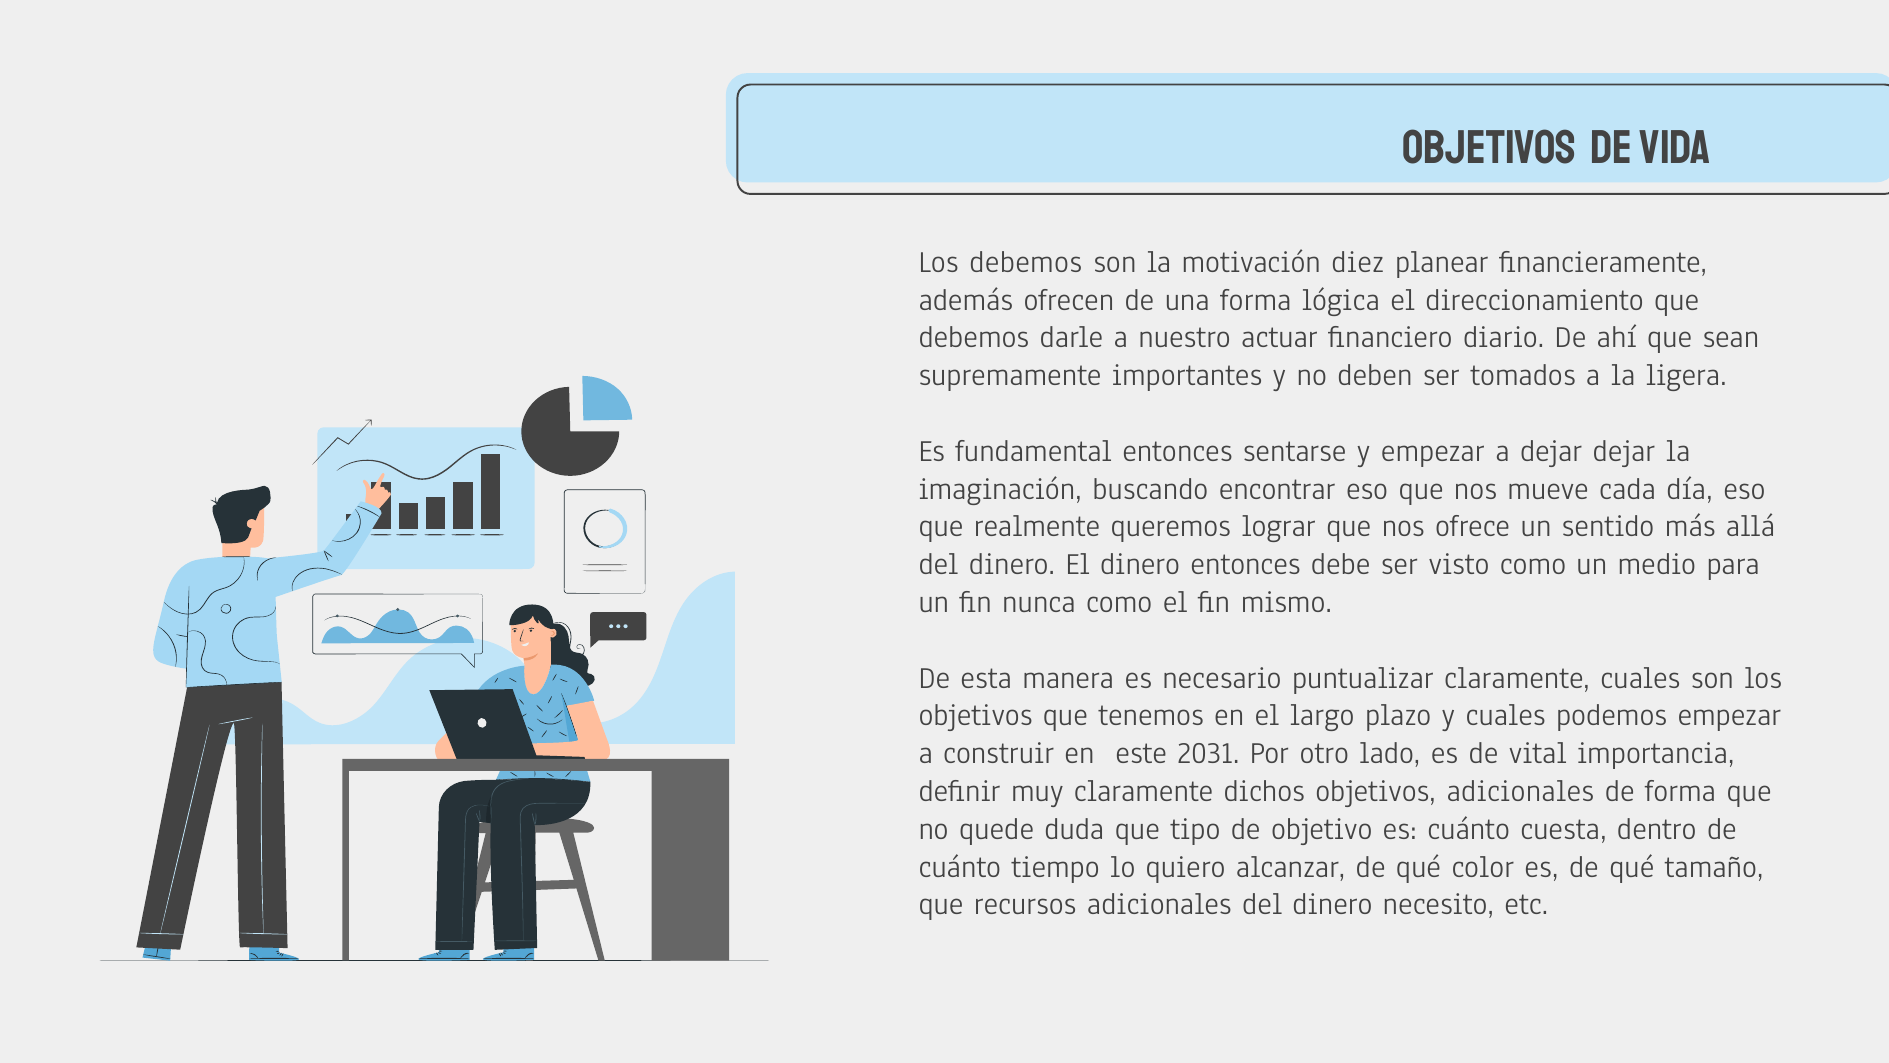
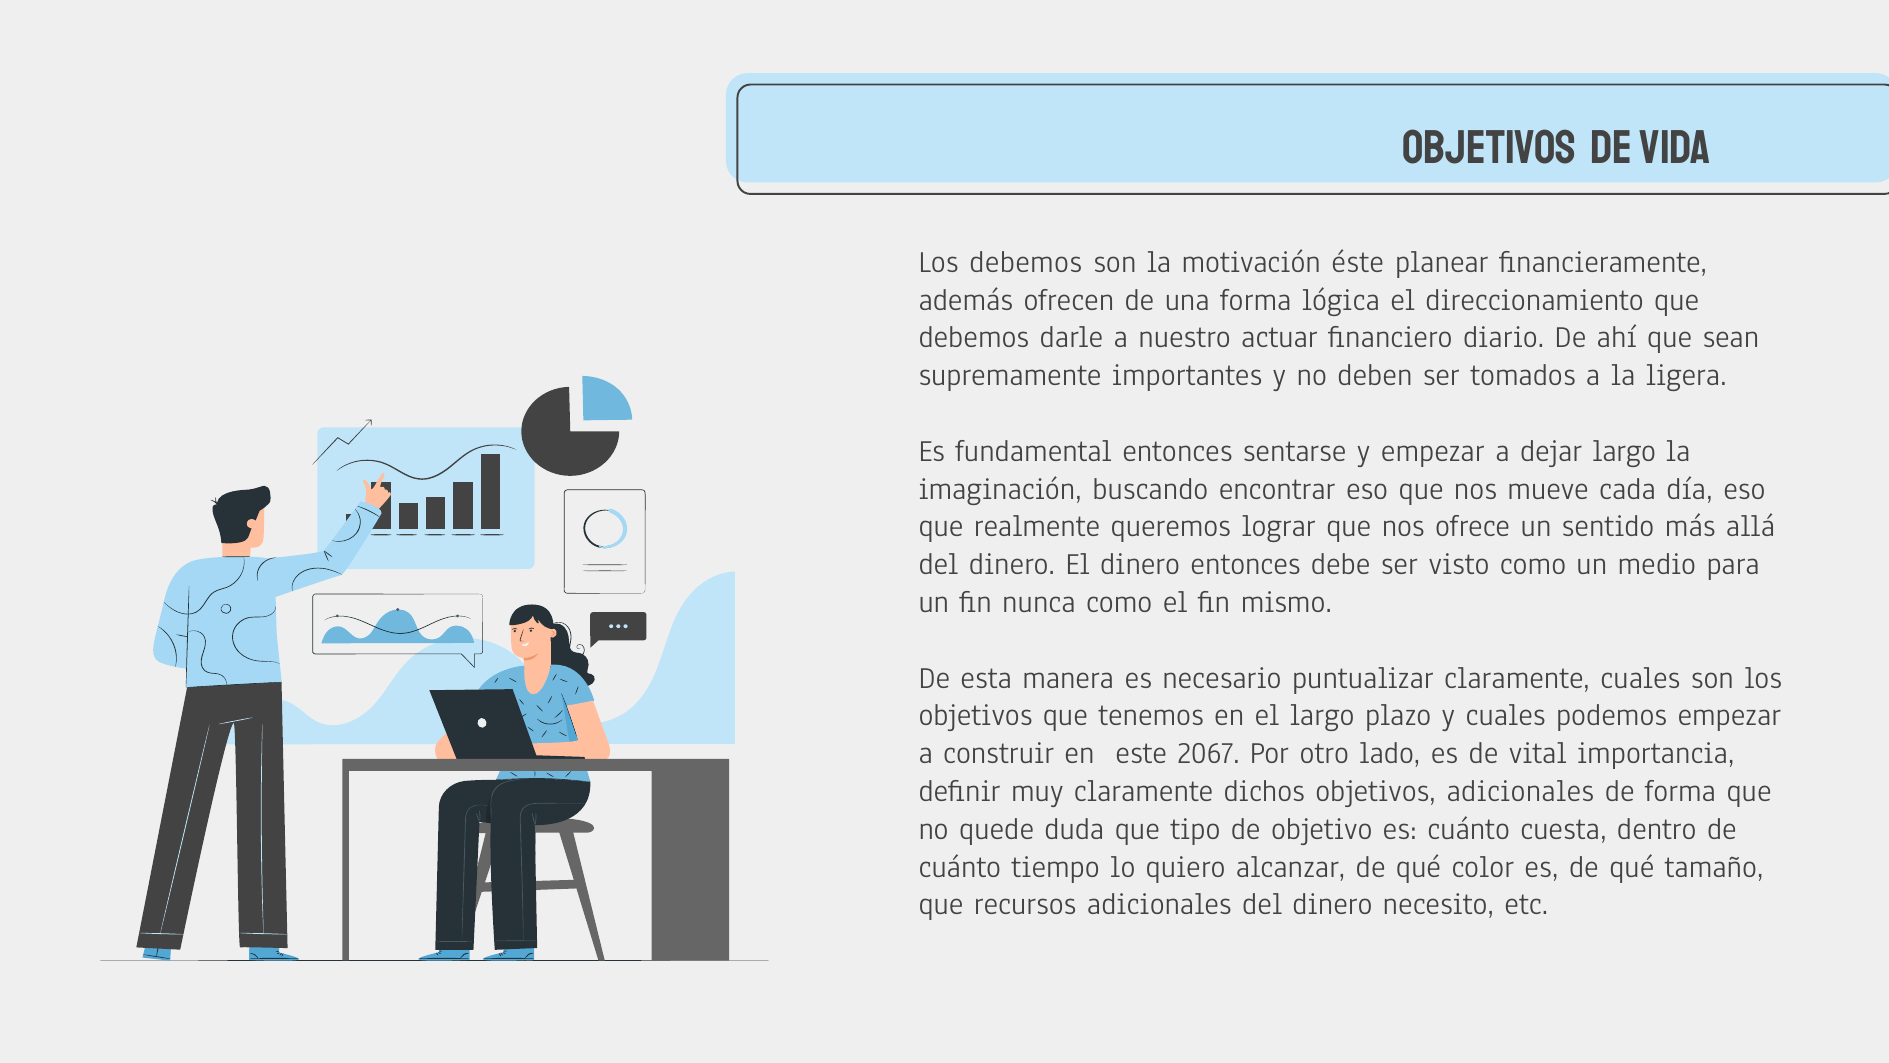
diez: diez -> éste
dejar dejar: dejar -> largo
2031: 2031 -> 2067
